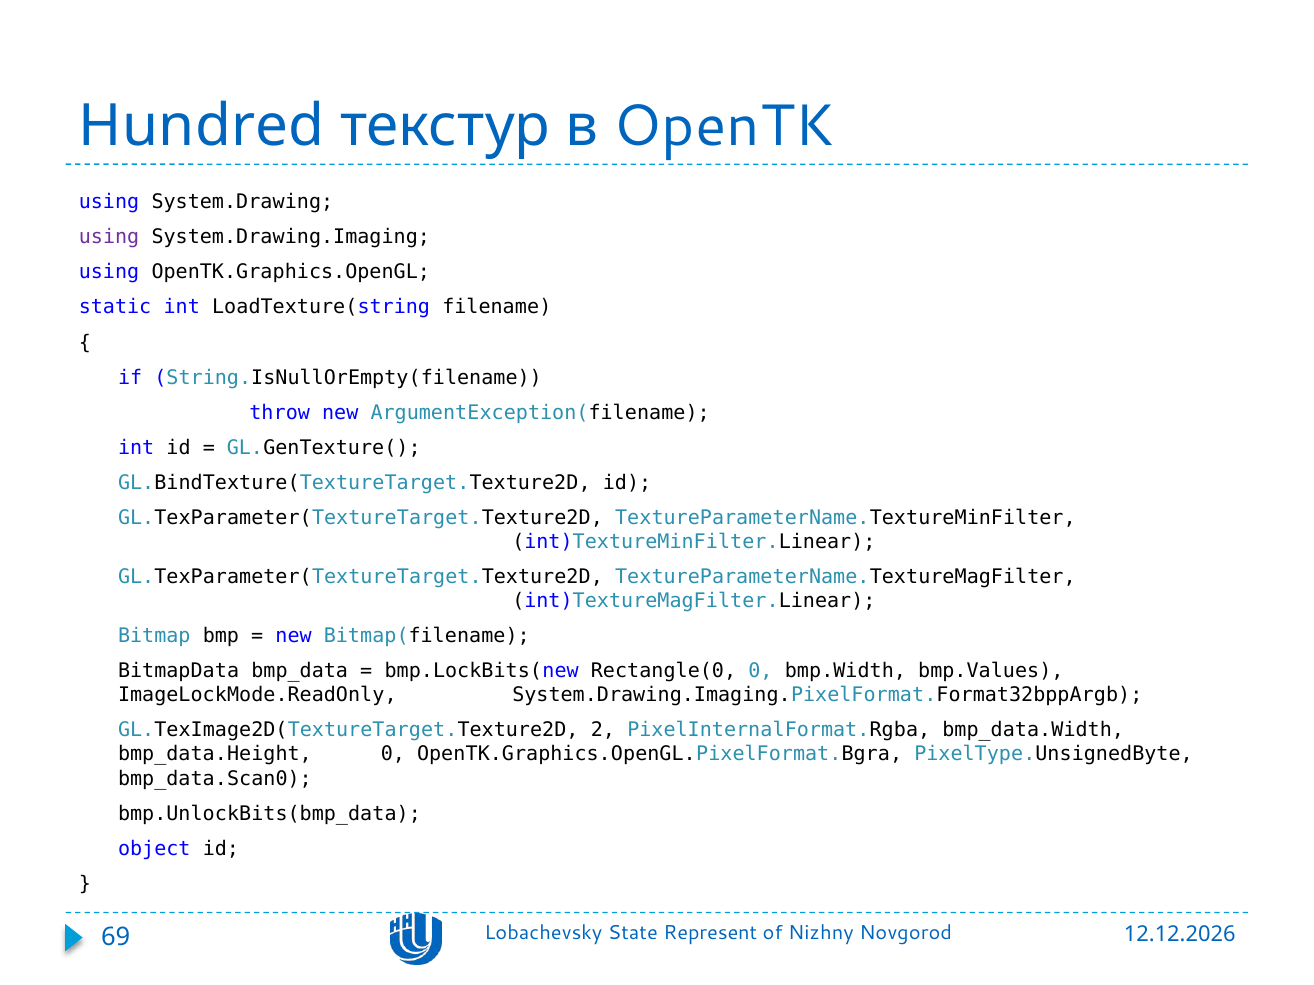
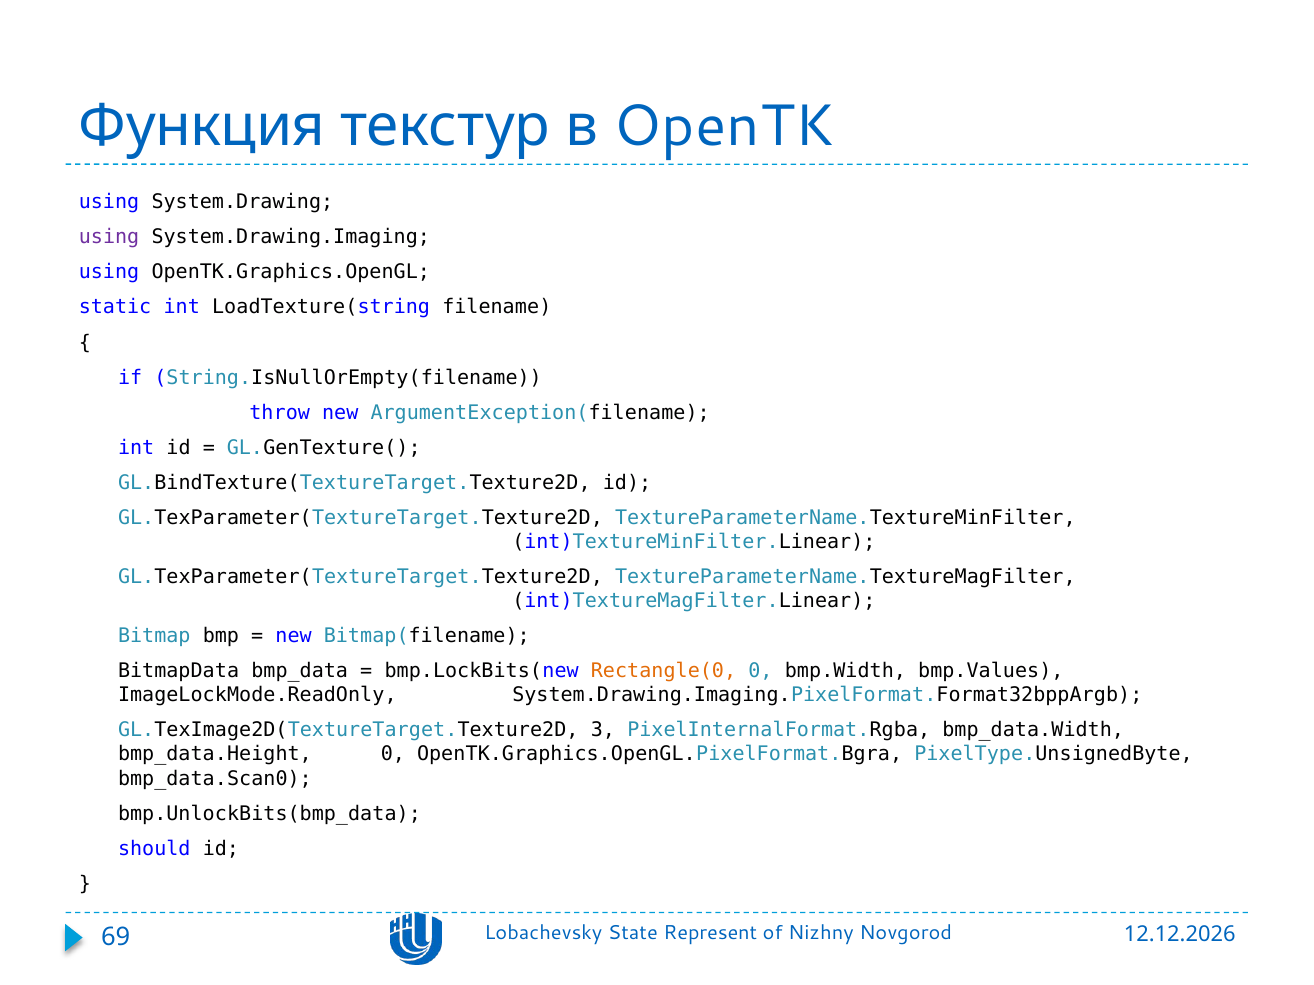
Hundred: Hundred -> Функция
Rectangle(0 colour: black -> orange
2: 2 -> 3
object: object -> should
